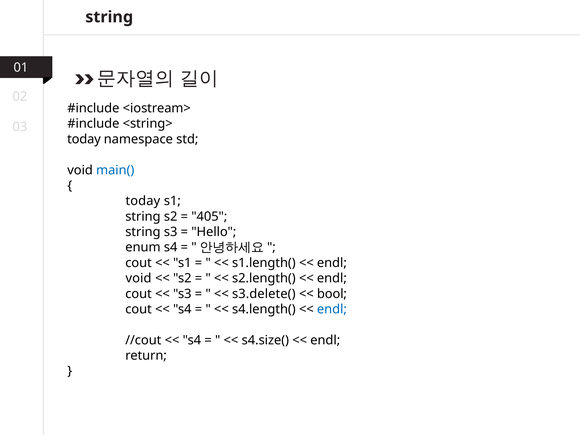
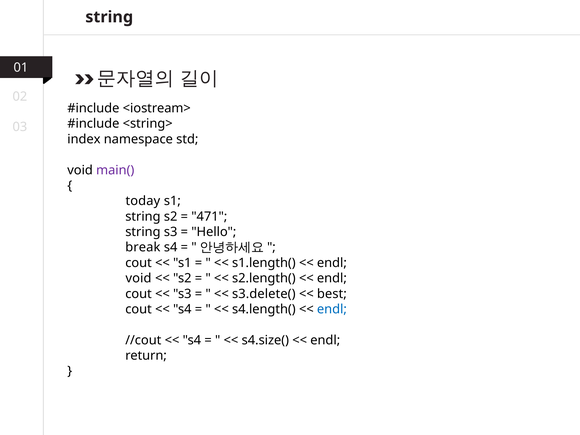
today at (84, 139): today -> index
main( colour: blue -> purple
405: 405 -> 471
enum: enum -> break
bool: bool -> best
